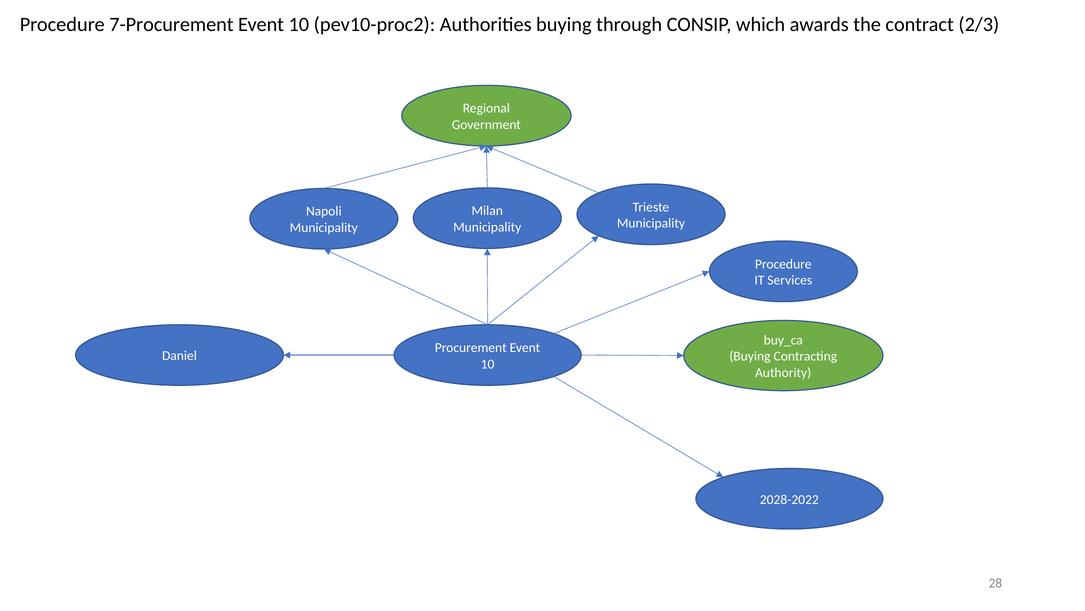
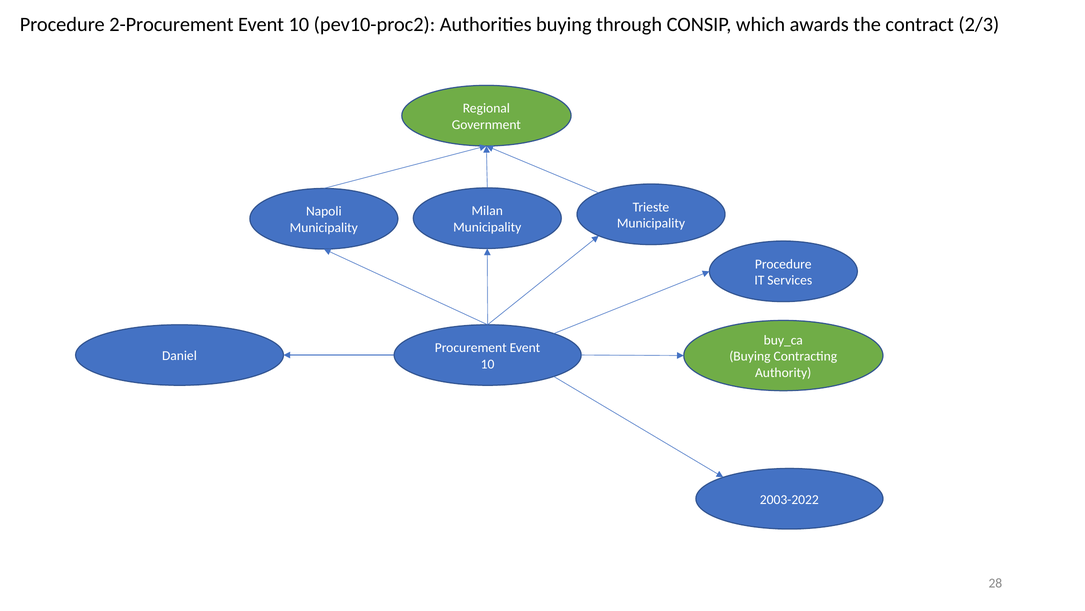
7-Procurement: 7-Procurement -> 2-Procurement
2028-2022: 2028-2022 -> 2003-2022
